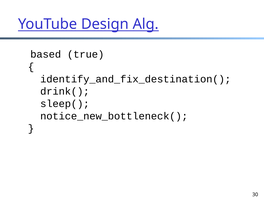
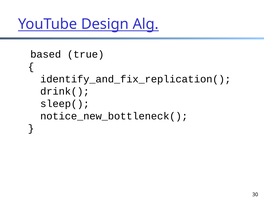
identify_and_fix_destination(: identify_and_fix_destination( -> identify_and_fix_replication(
